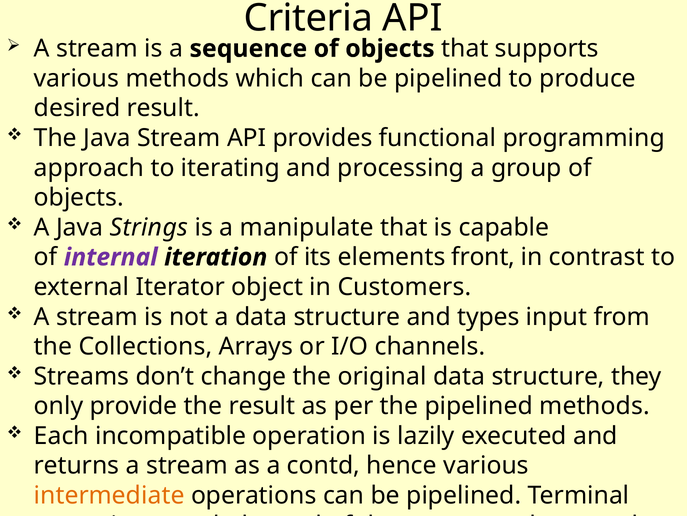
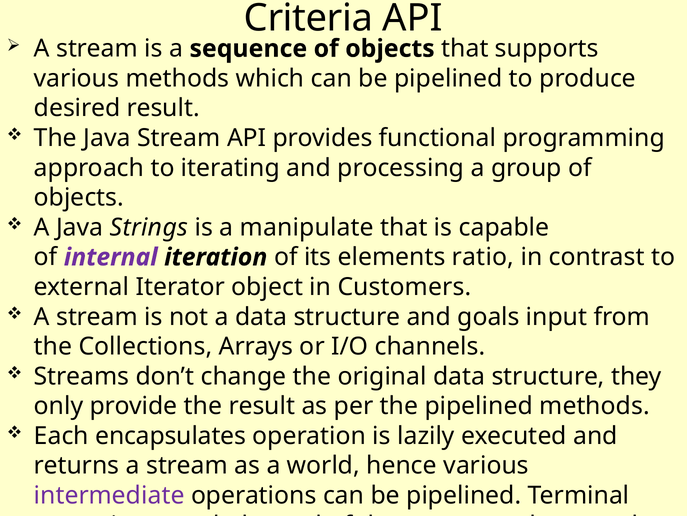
front: front -> ratio
types: types -> goals
incompatible: incompatible -> encapsulates
contd: contd -> world
intermediate colour: orange -> purple
